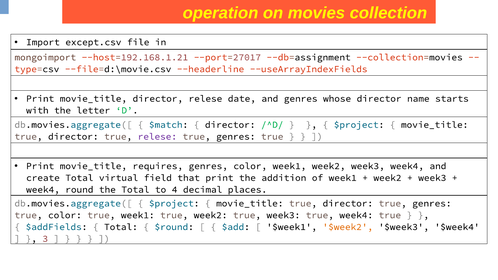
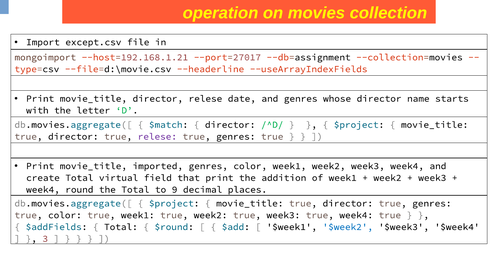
requires: requires -> imported
4: 4 -> 9
$week2 colour: orange -> blue
